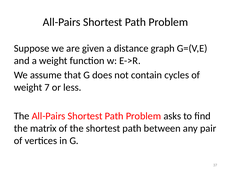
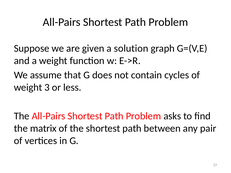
distance: distance -> solution
7: 7 -> 3
